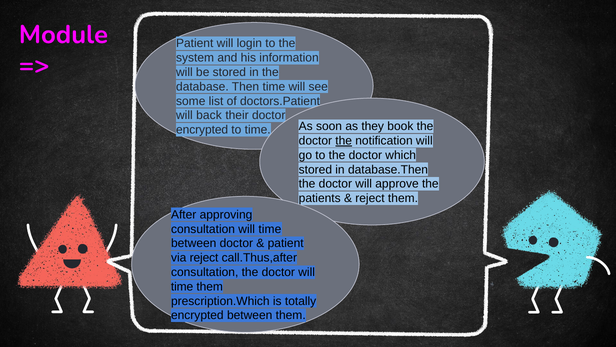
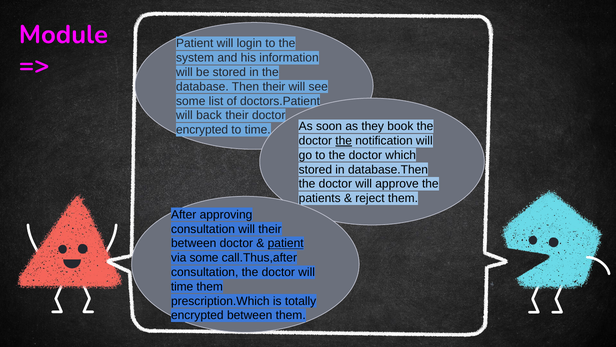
Then time: time -> their
consultation will time: time -> their
patient at (286, 243) underline: none -> present
via reject: reject -> some
